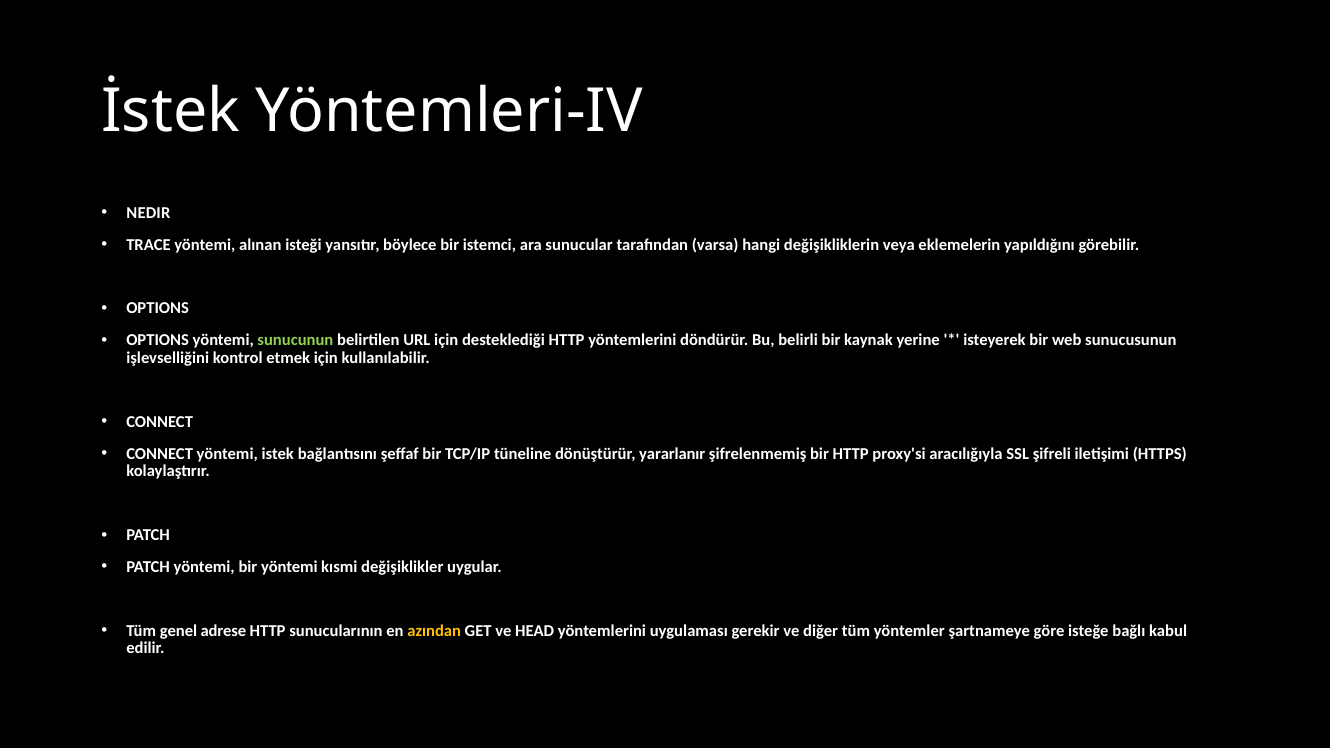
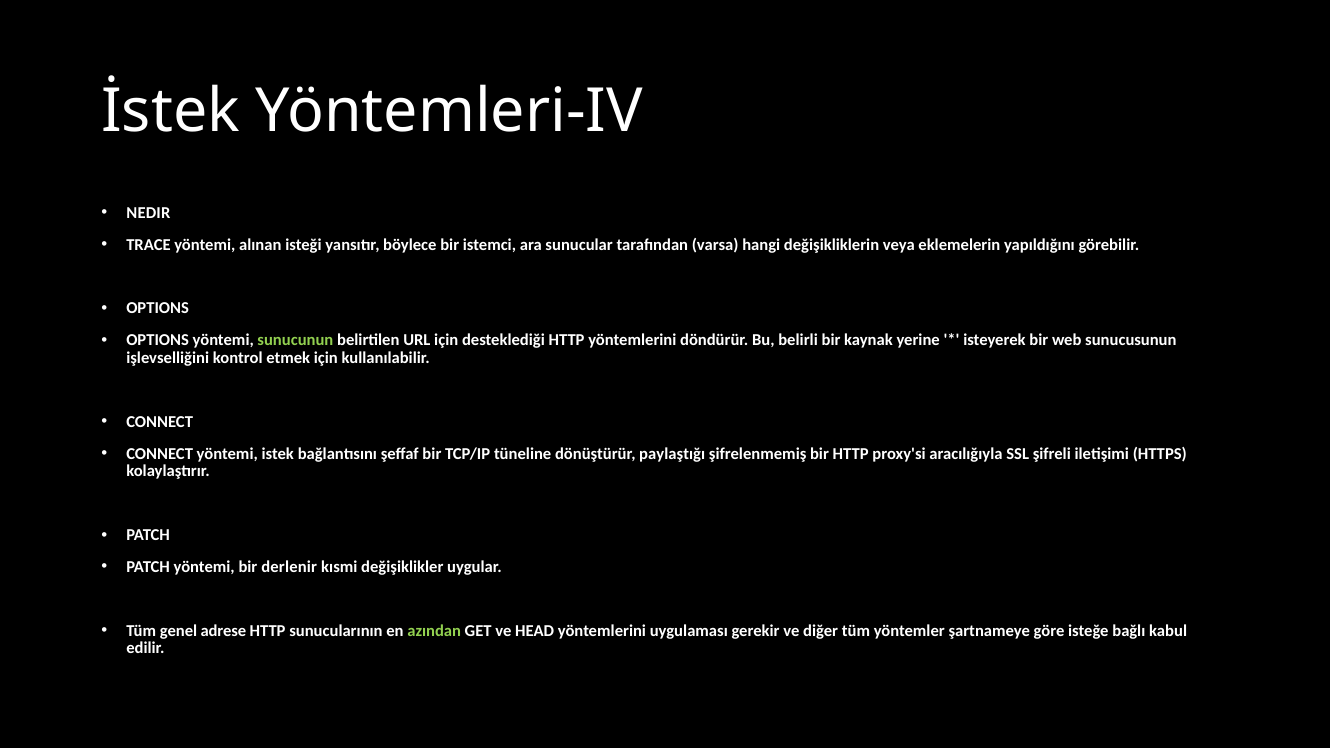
yararlanır: yararlanır -> paylaştığı
bir yöntemi: yöntemi -> derlenir
azından colour: yellow -> light green
